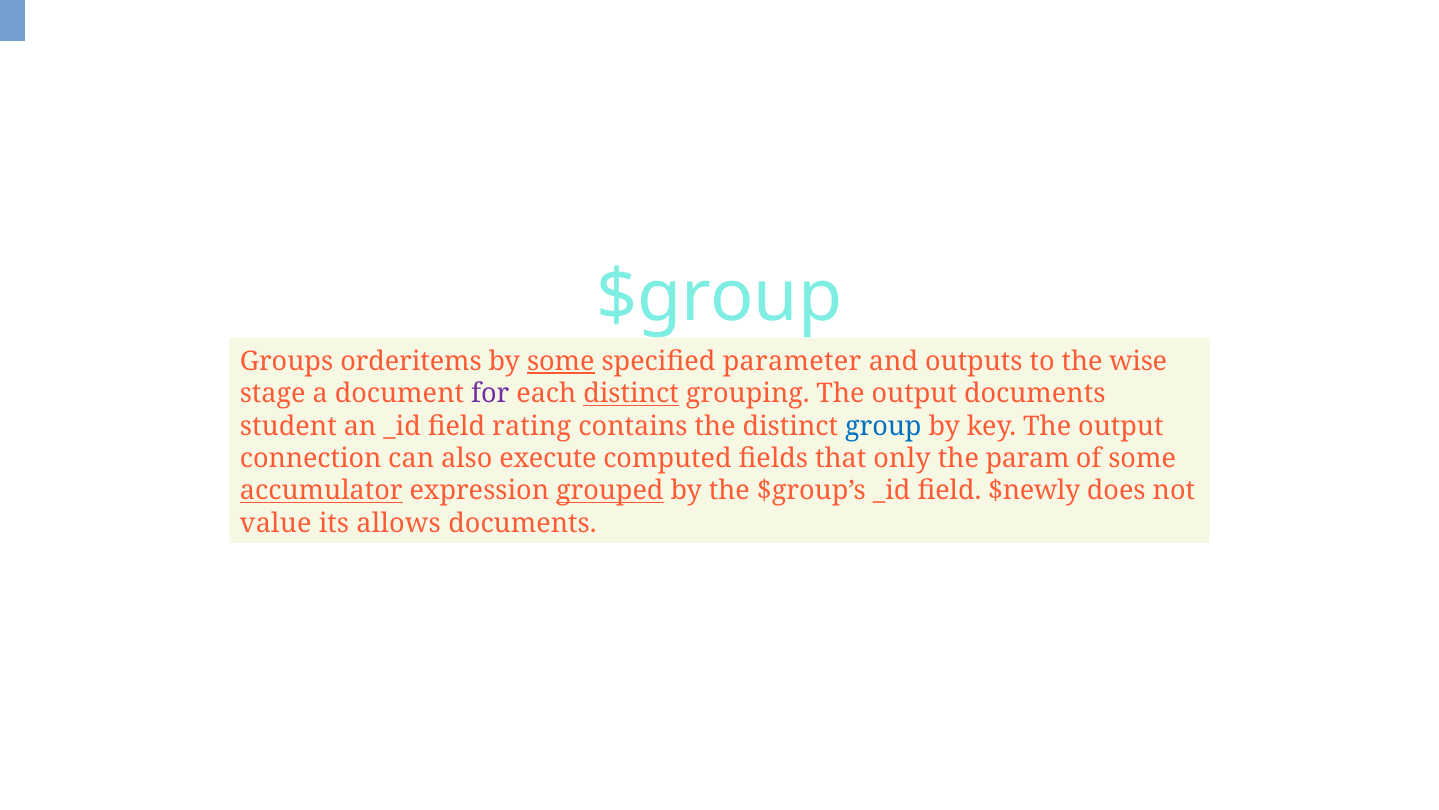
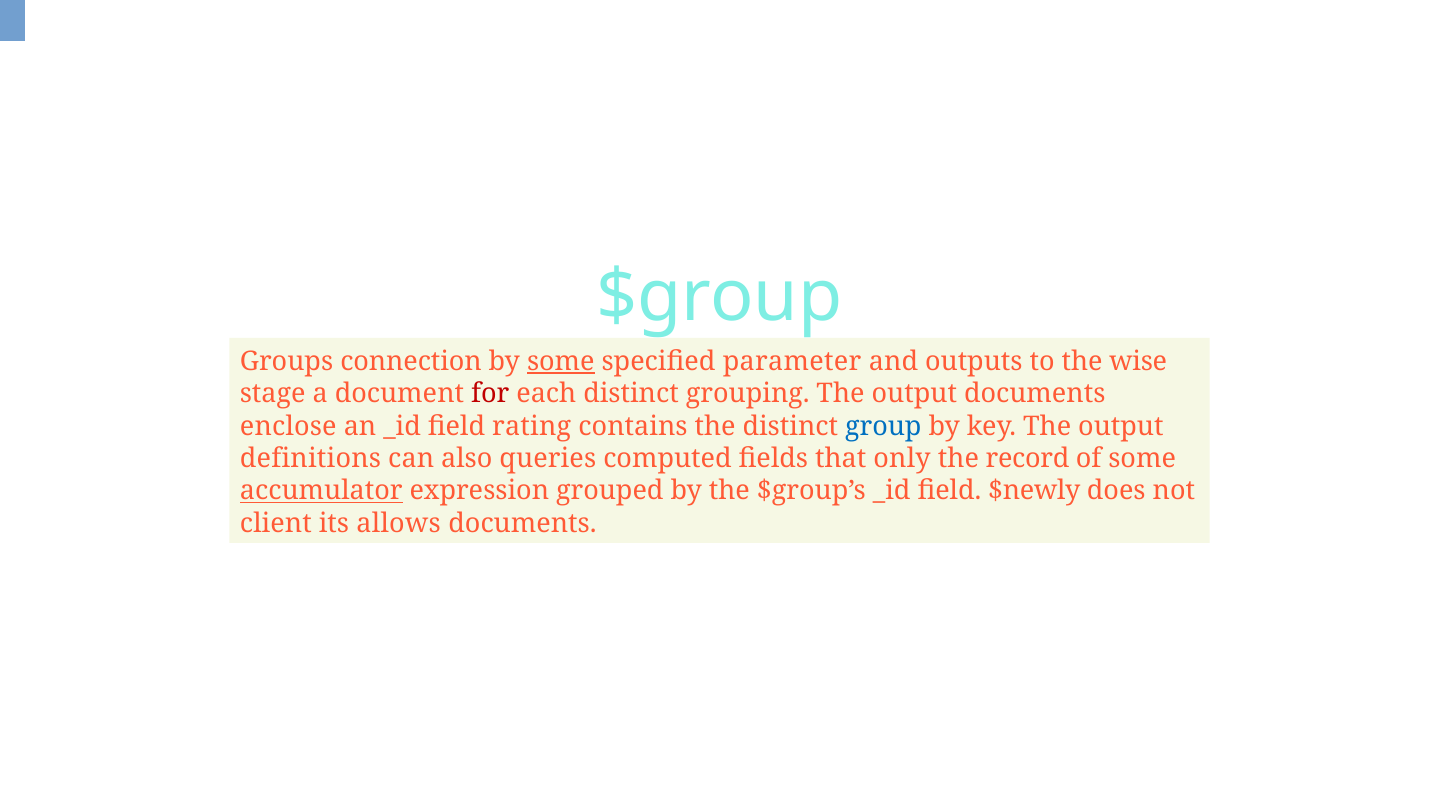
orderitems: orderitems -> connection
for colour: purple -> red
distinct at (631, 394) underline: present -> none
student: student -> enclose
connection: connection -> definitions
execute: execute -> queries
param: param -> record
grouped underline: present -> none
value: value -> client
